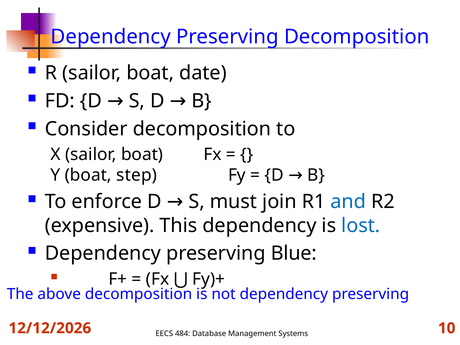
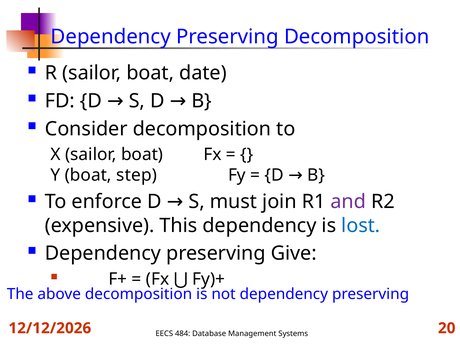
and colour: blue -> purple
Blue: Blue -> Give
10: 10 -> 20
